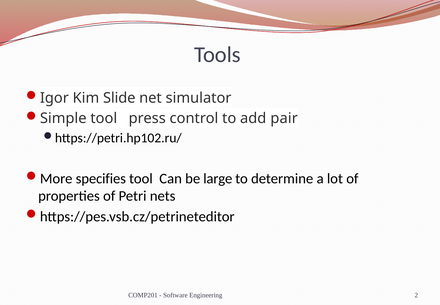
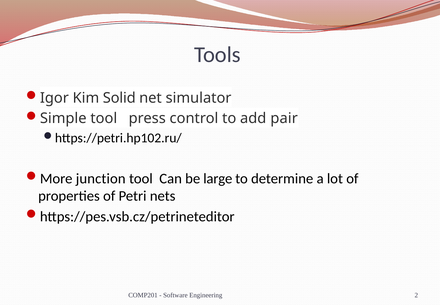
Slide: Slide -> Solid
specifies: specifies -> junction
